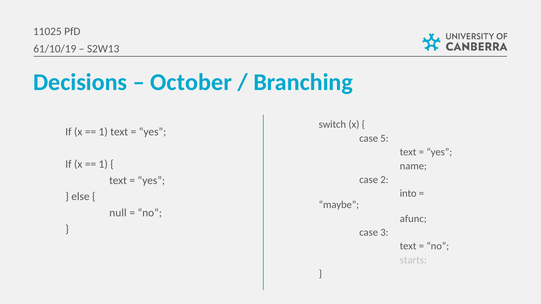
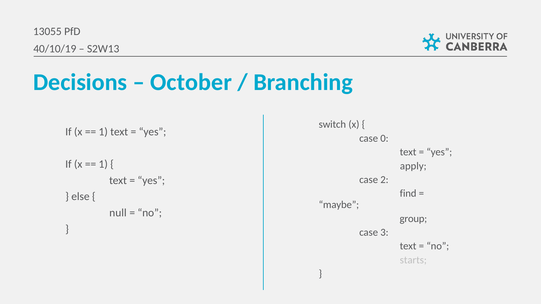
11025: 11025 -> 13055
61/10/19: 61/10/19 -> 40/10/19
5: 5 -> 0
name: name -> apply
into: into -> find
afunc: afunc -> group
